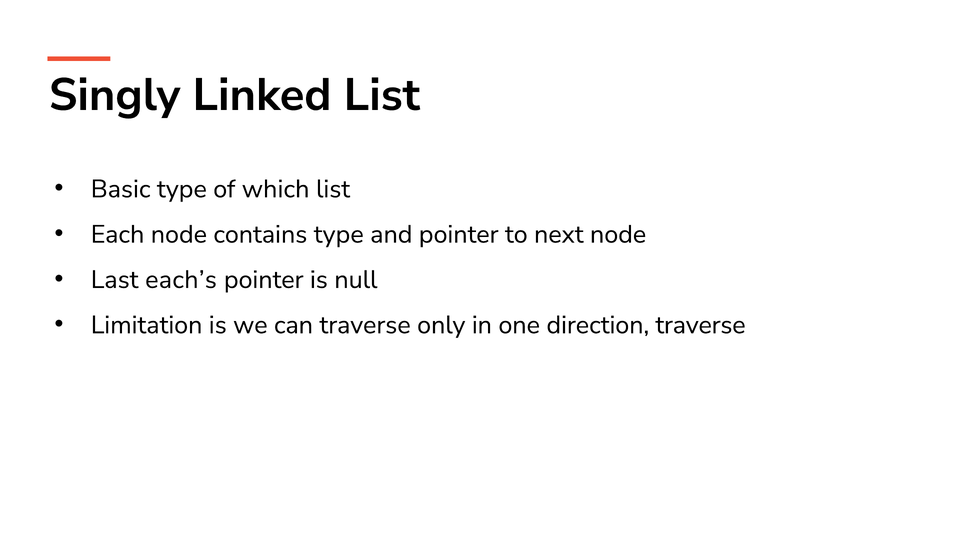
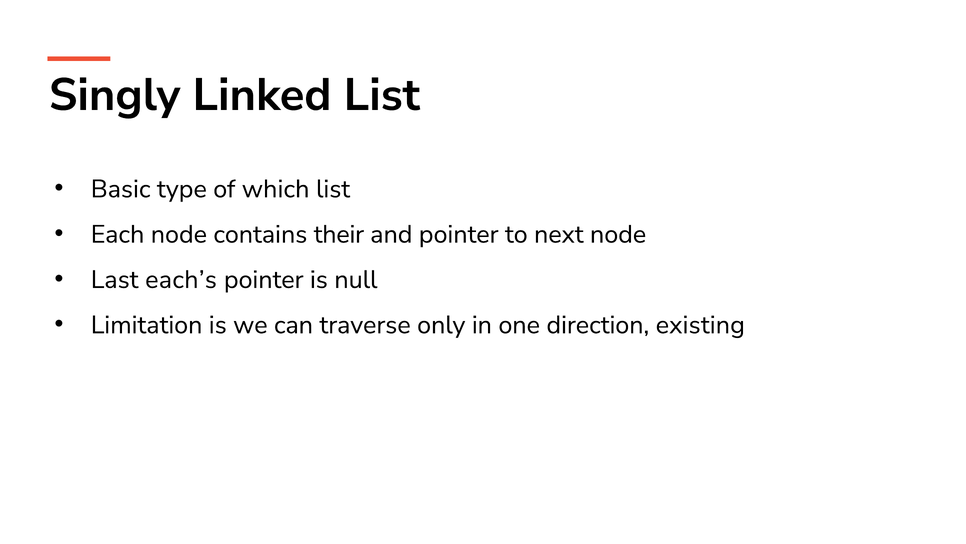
contains type: type -> their
direction traverse: traverse -> existing
